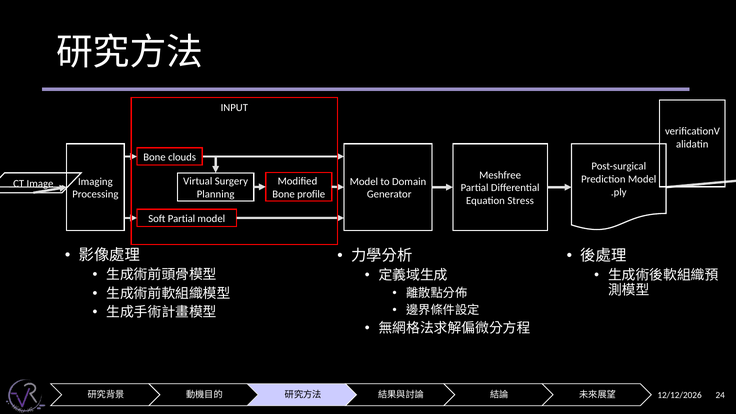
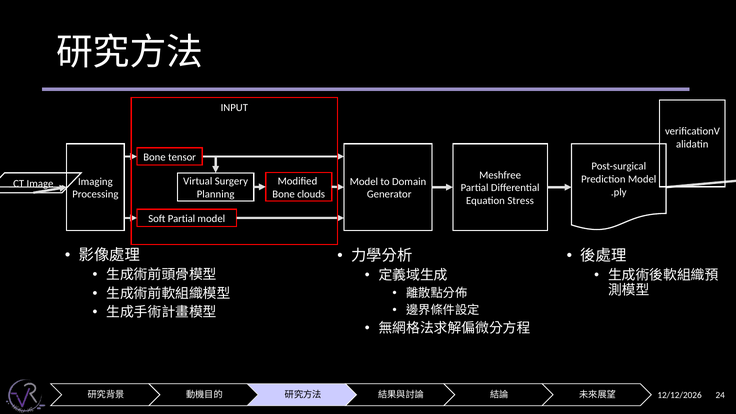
clouds: clouds -> tensor
profile: profile -> clouds
